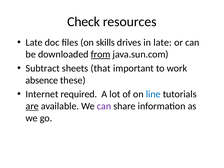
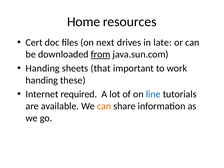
Check: Check -> Home
Late at (34, 42): Late -> Cert
skills: skills -> next
Subtract at (43, 68): Subtract -> Handing
absence at (42, 80): absence -> handing
are underline: present -> none
can at (104, 106) colour: purple -> orange
